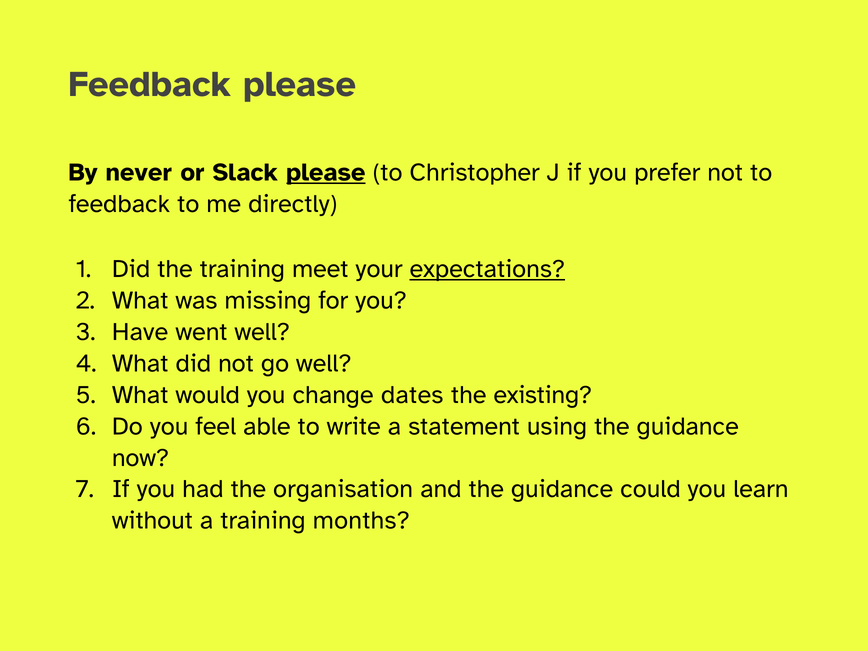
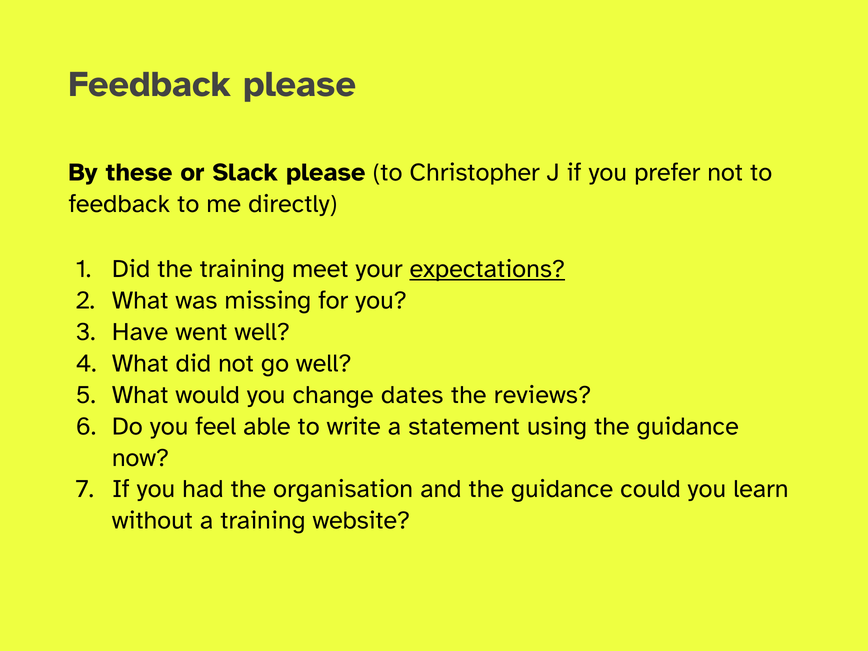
never: never -> these
please at (326, 173) underline: present -> none
existing: existing -> reviews
months: months -> website
